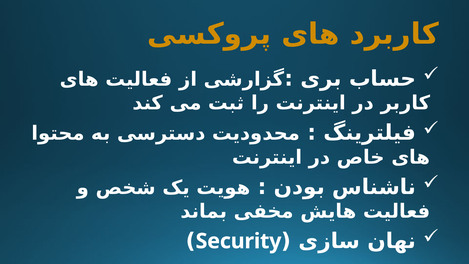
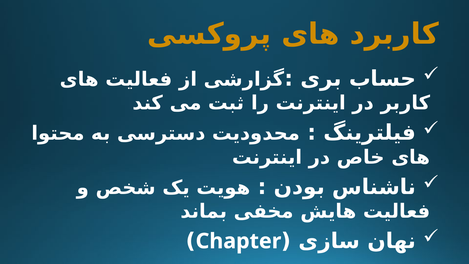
Security: Security -> Chapter
